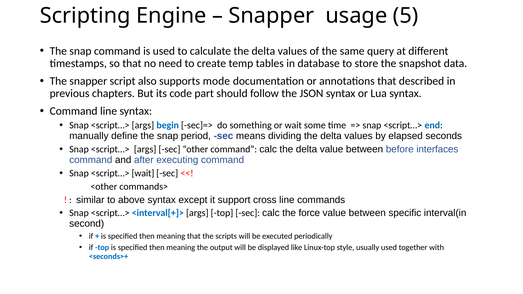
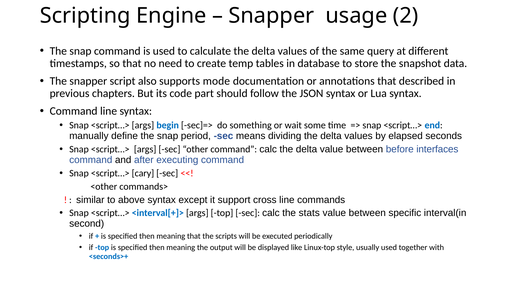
5: 5 -> 2
<script…> wait: wait -> cary
force: force -> stats
